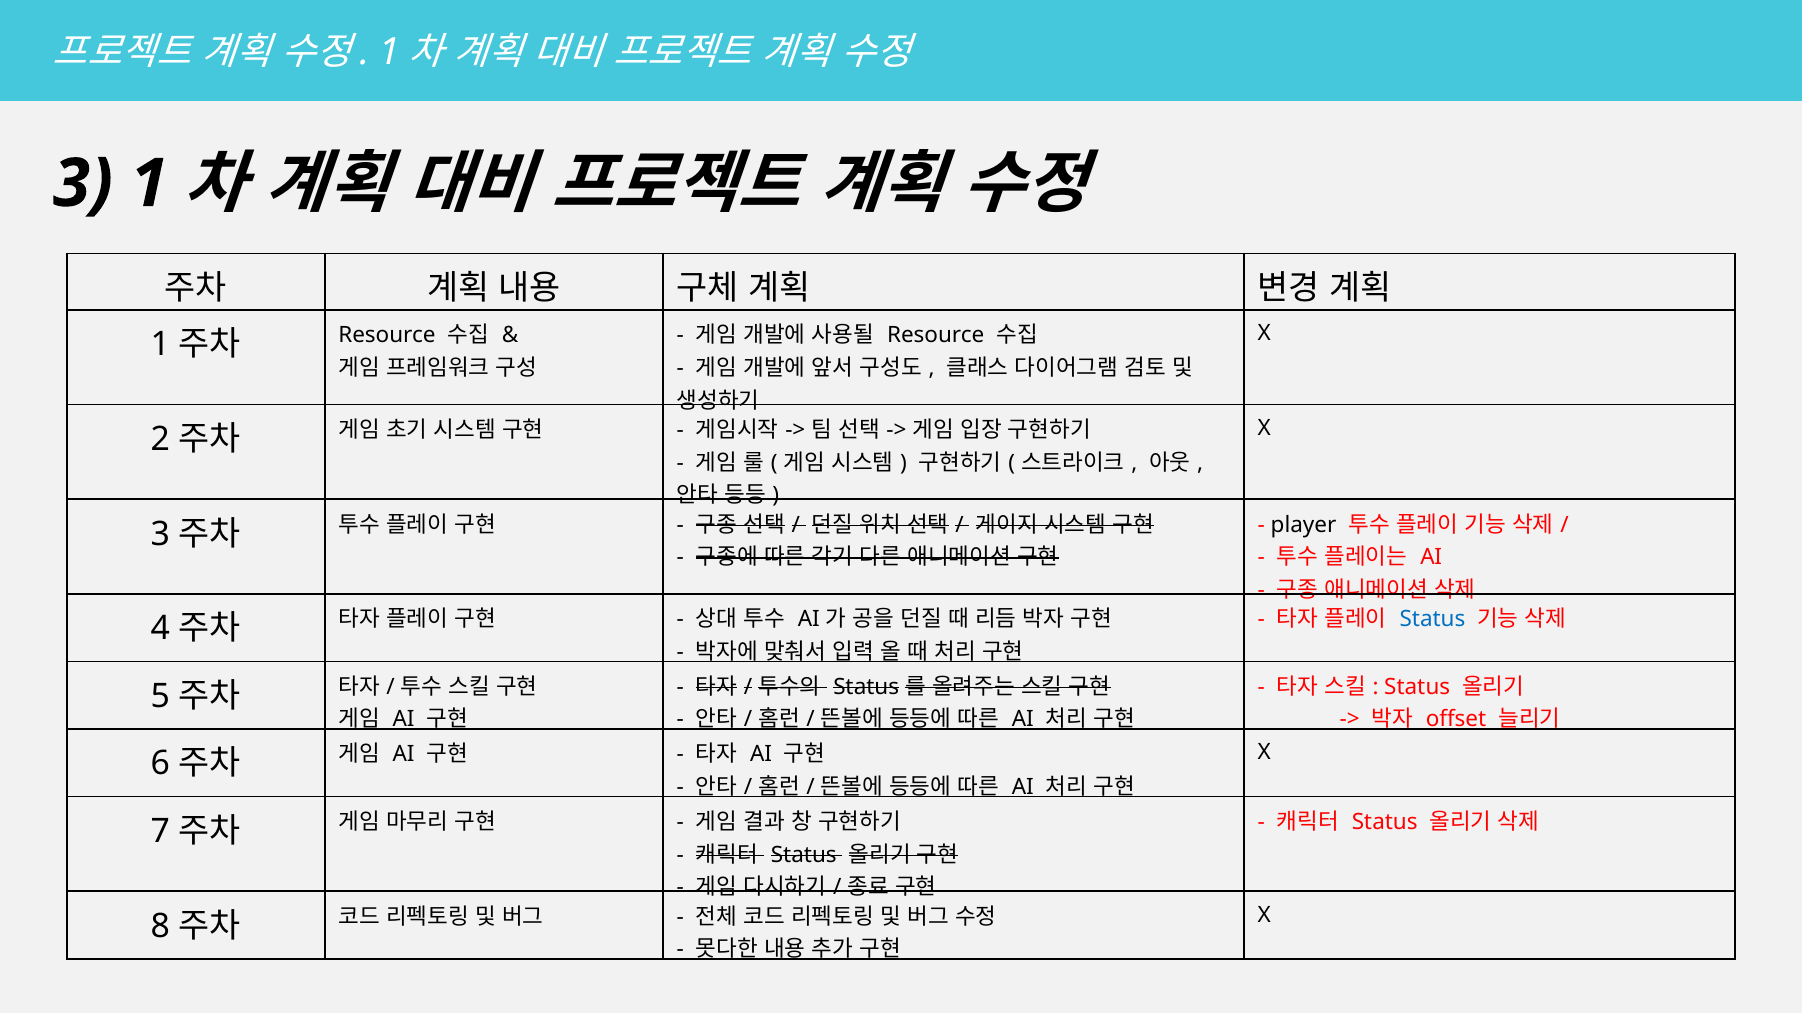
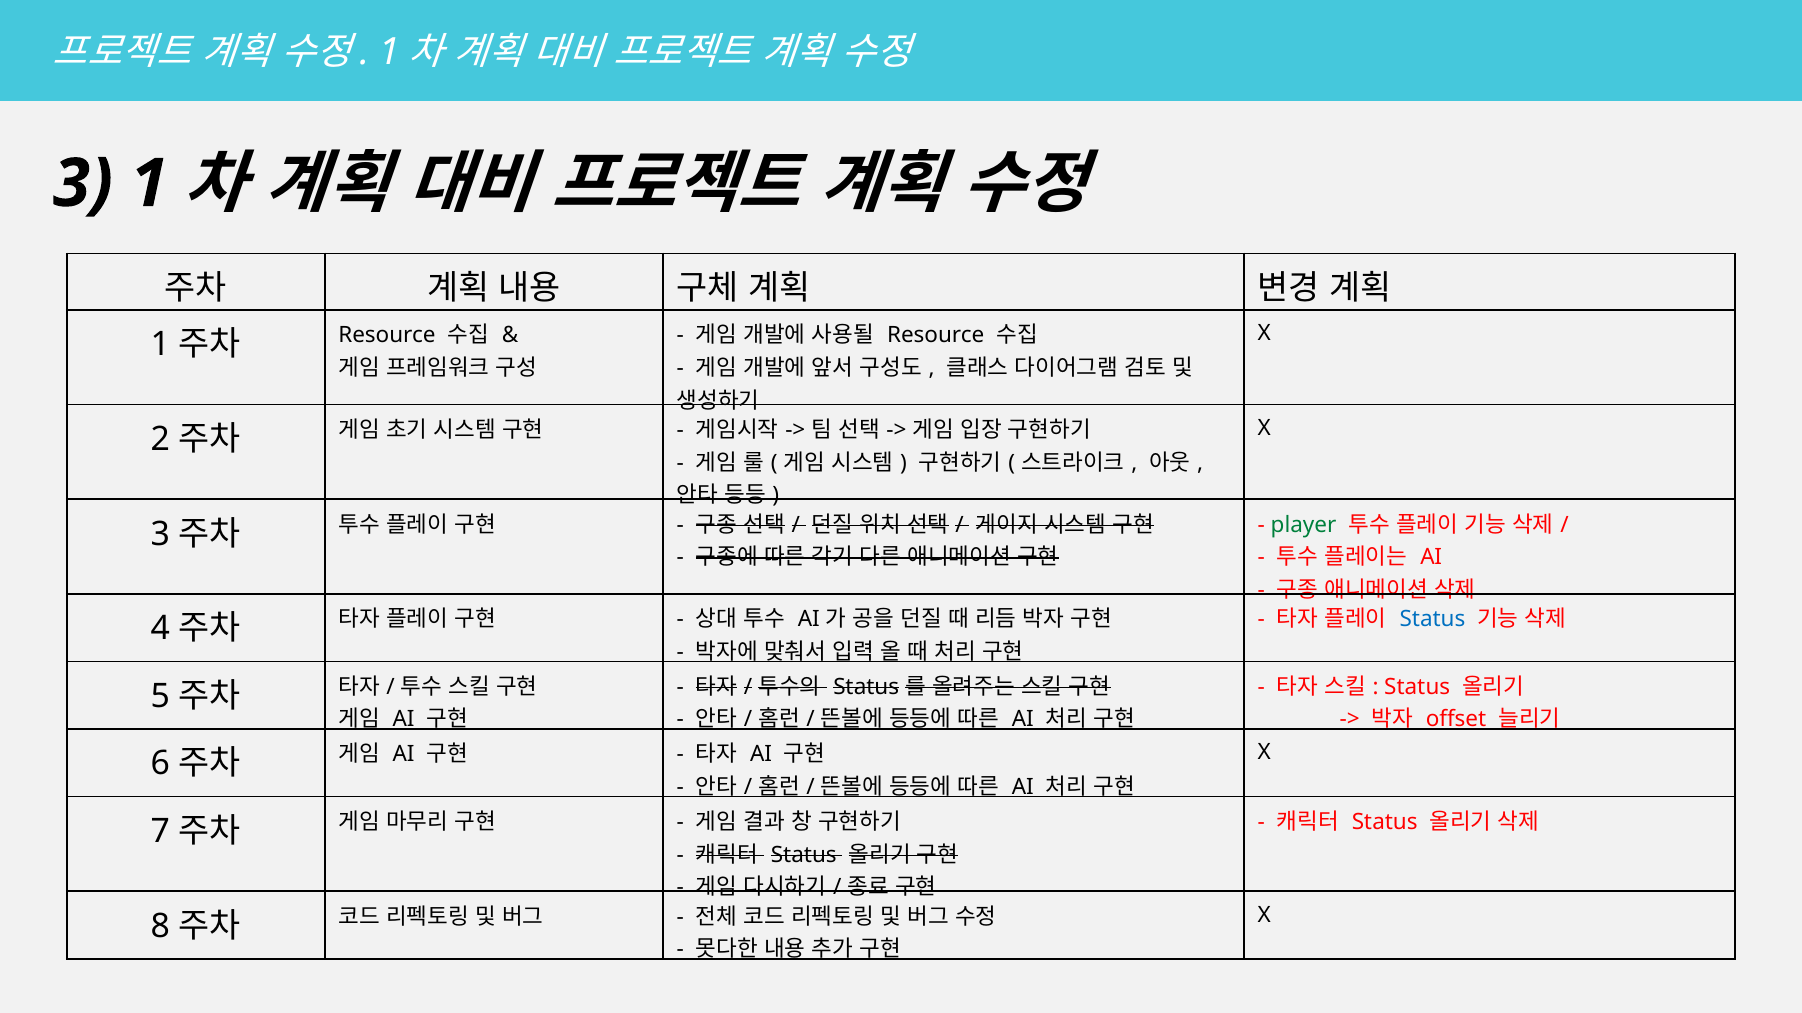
player colour: black -> green
